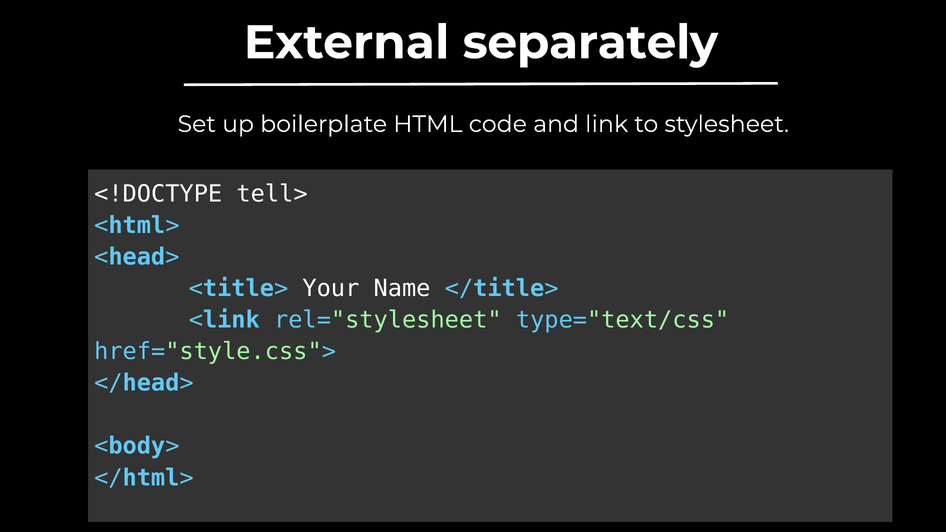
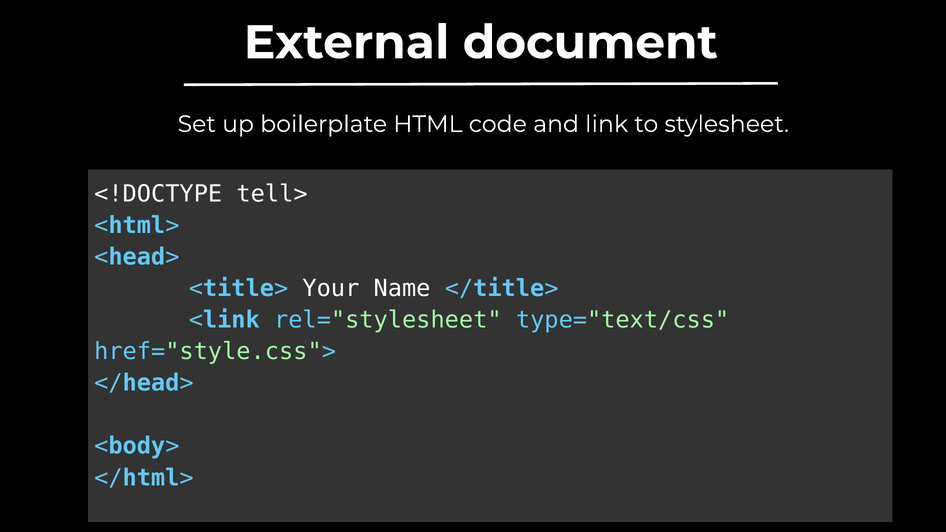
separately: separately -> document
